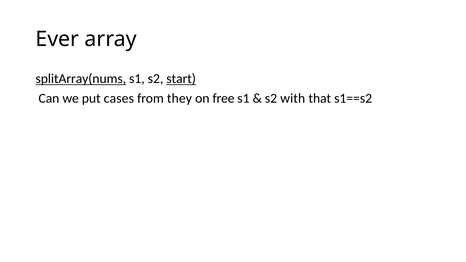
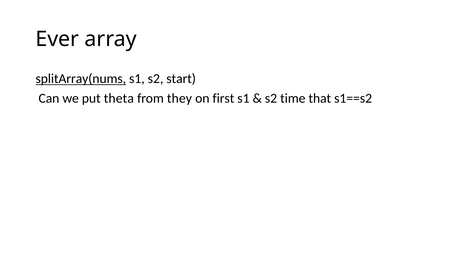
start underline: present -> none
cases: cases -> theta
free: free -> first
with: with -> time
